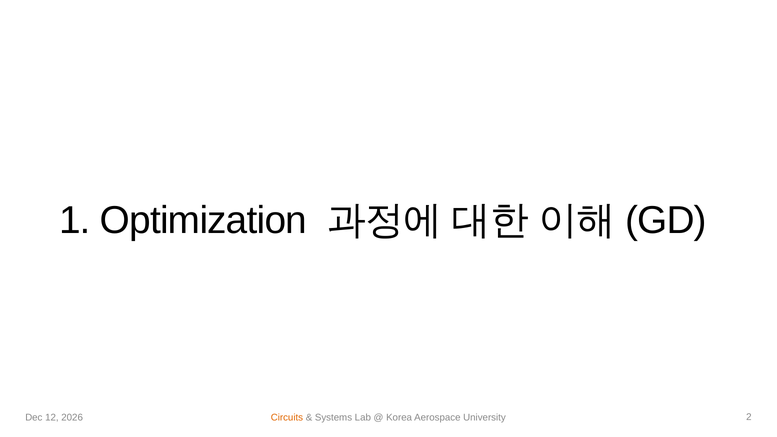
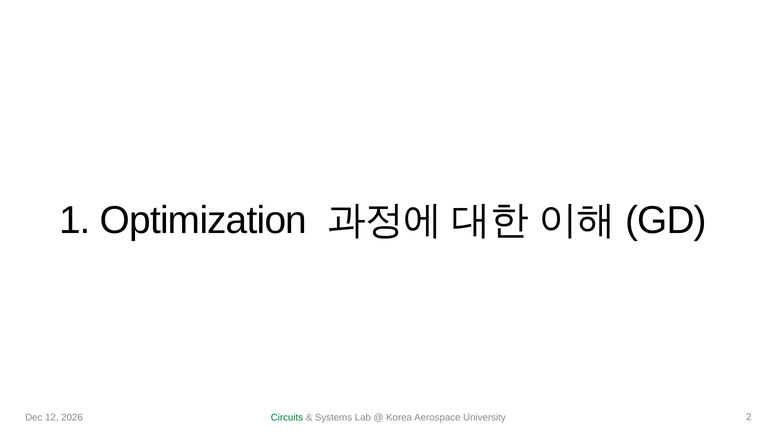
Circuits colour: orange -> green
